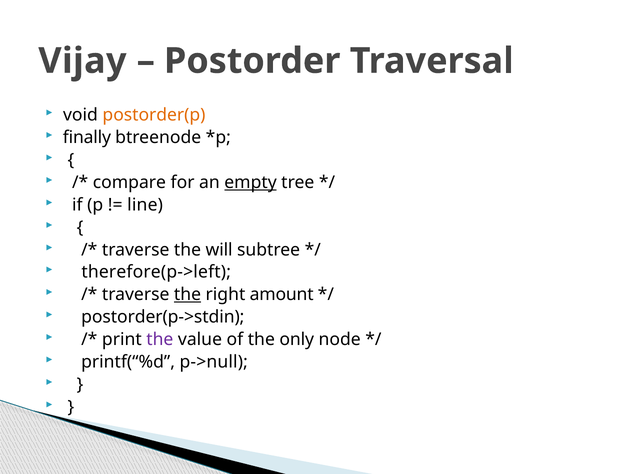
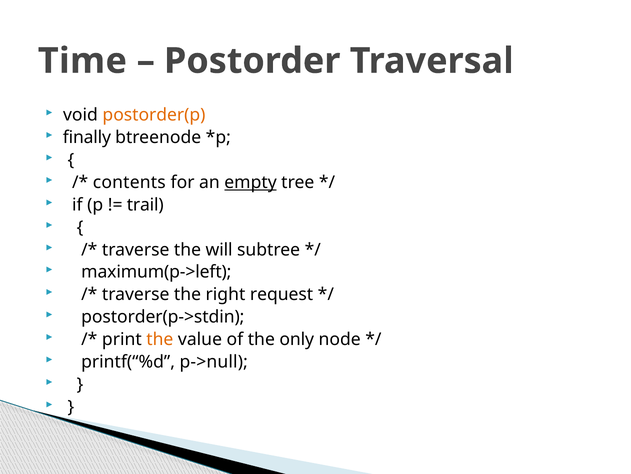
Vijay: Vijay -> Time
compare: compare -> contents
line: line -> trail
therefore(p->left: therefore(p->left -> maximum(p->left
the at (188, 294) underline: present -> none
amount: amount -> request
the at (160, 339) colour: purple -> orange
